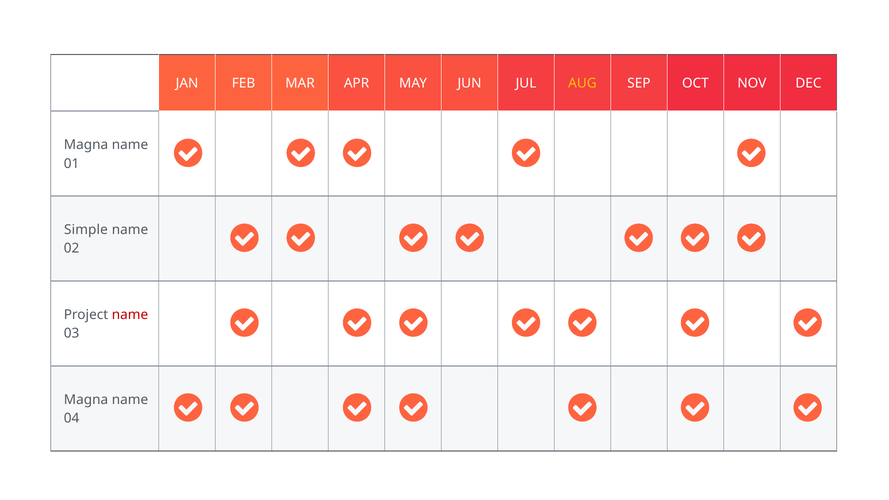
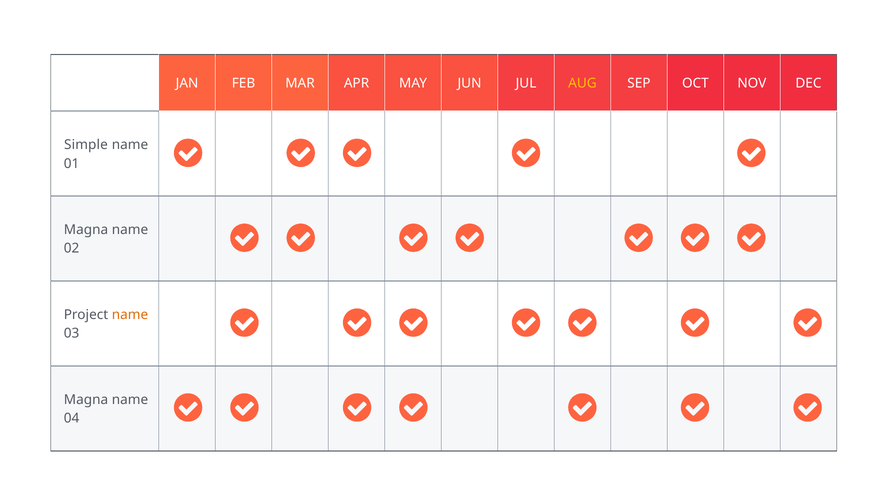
Magna at (86, 145): Magna -> Simple
Simple at (86, 230): Simple -> Magna
name at (130, 315) colour: red -> orange
